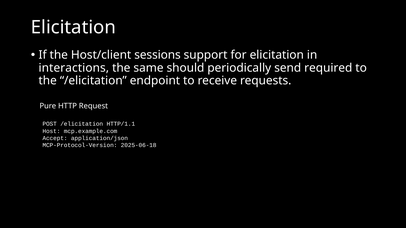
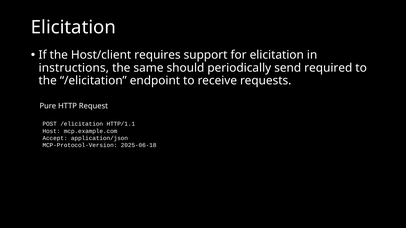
sessions: sessions -> requires
interactions: interactions -> instructions
